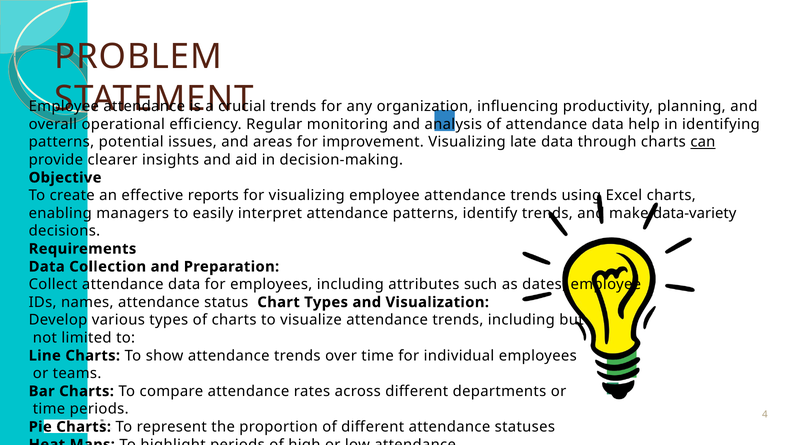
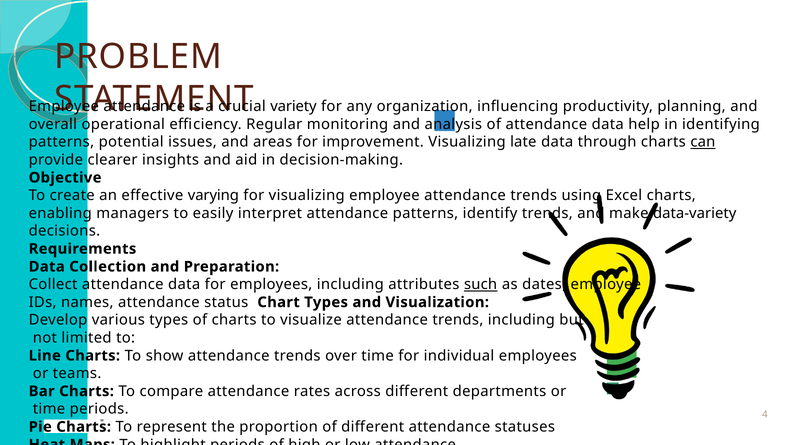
trends at (293, 106): trends -> variety
reports: reports -> varying
such underline: none -> present
